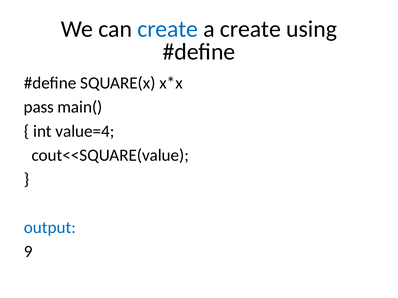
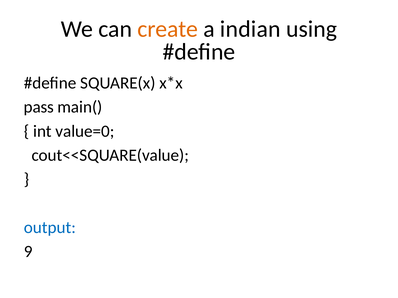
create at (168, 29) colour: blue -> orange
a create: create -> indian
value=4: value=4 -> value=0
